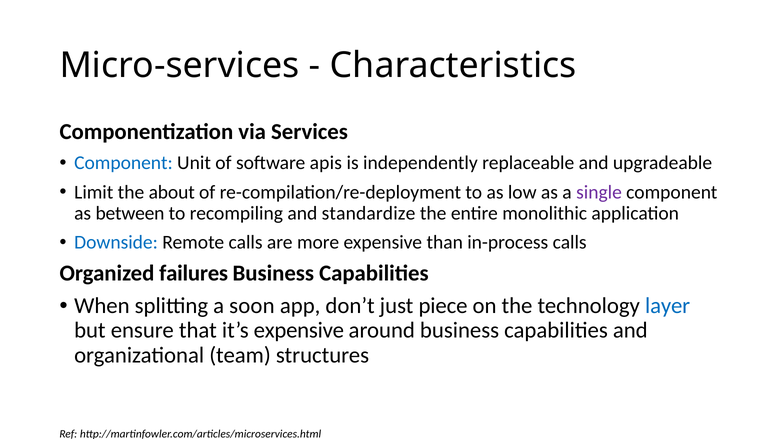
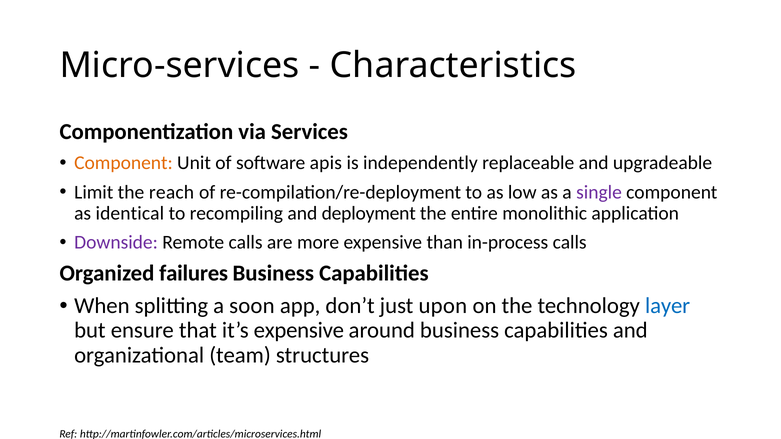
Component at (123, 163) colour: blue -> orange
about: about -> reach
between: between -> identical
standardize: standardize -> deployment
Downside colour: blue -> purple
piece: piece -> upon
